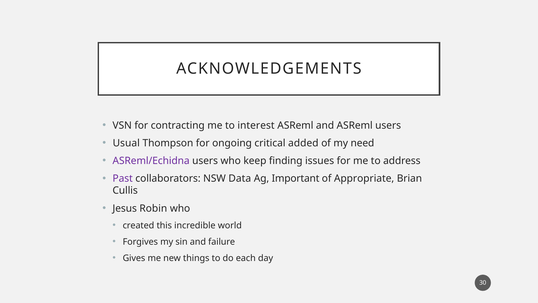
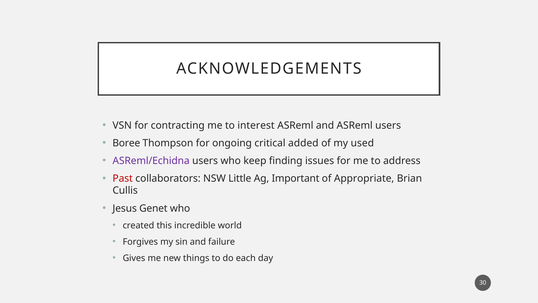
Usual: Usual -> Boree
need: need -> used
Past colour: purple -> red
Data: Data -> Little
Robin: Robin -> Genet
